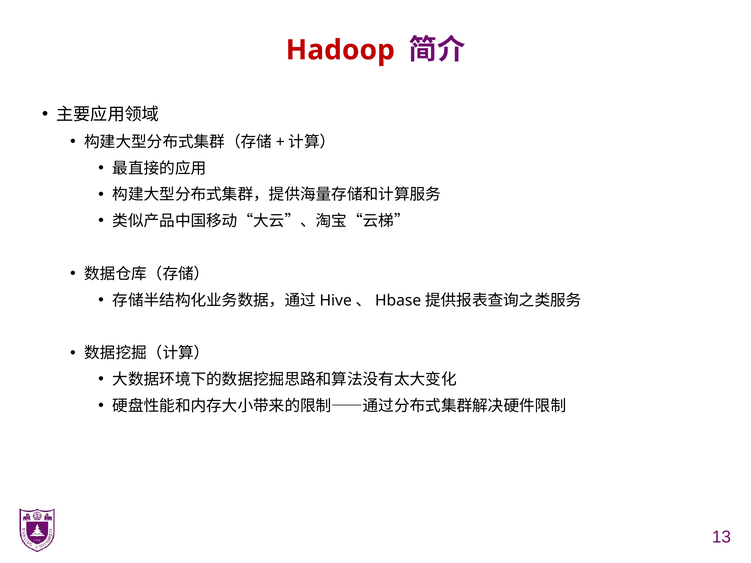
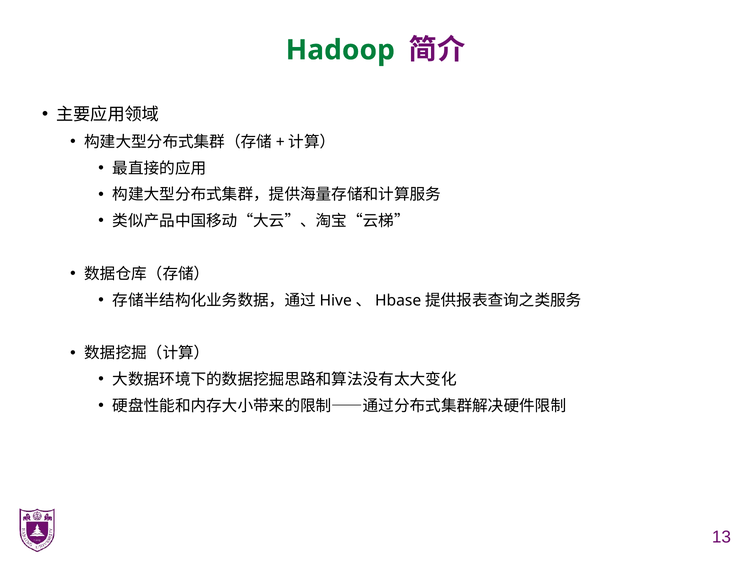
Hadoop colour: red -> green
